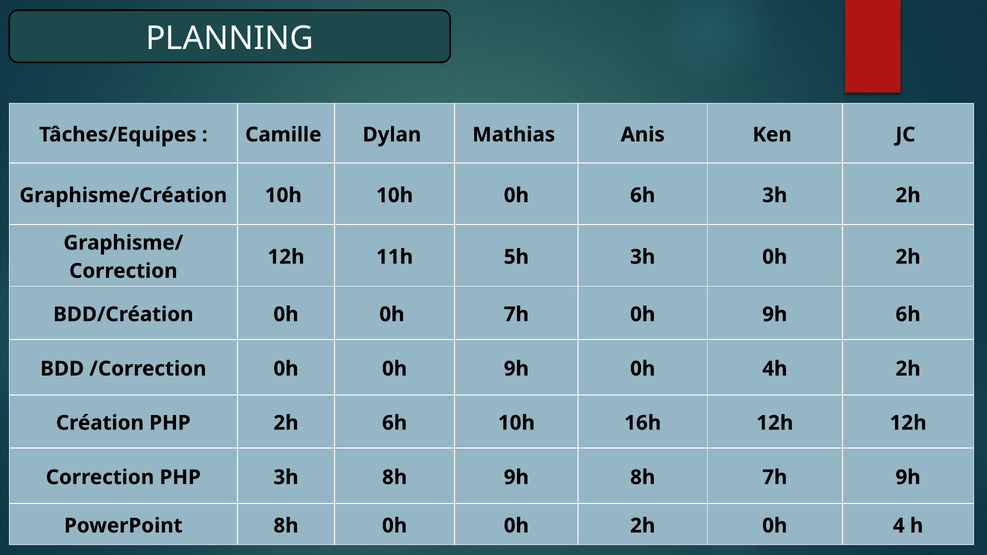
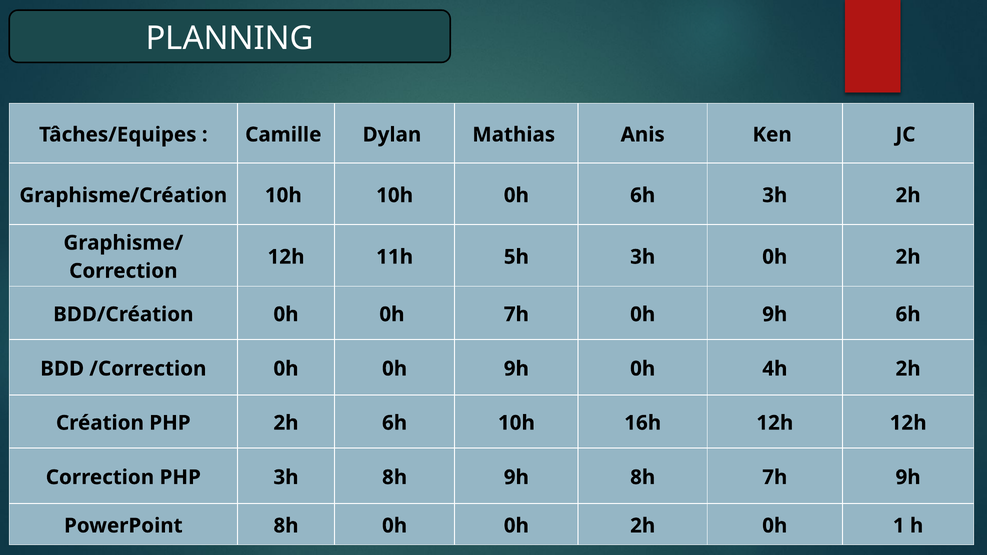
4: 4 -> 1
